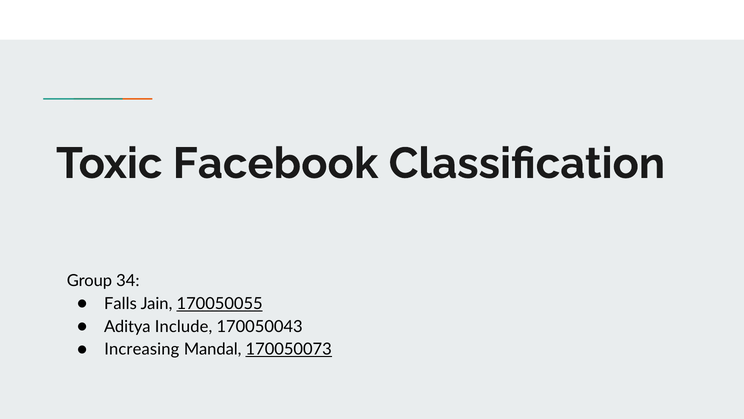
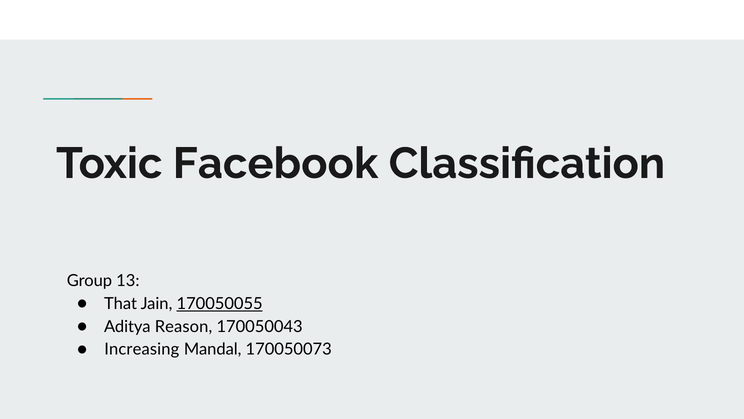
34: 34 -> 13
Falls: Falls -> That
Include: Include -> Reason
170050073 underline: present -> none
